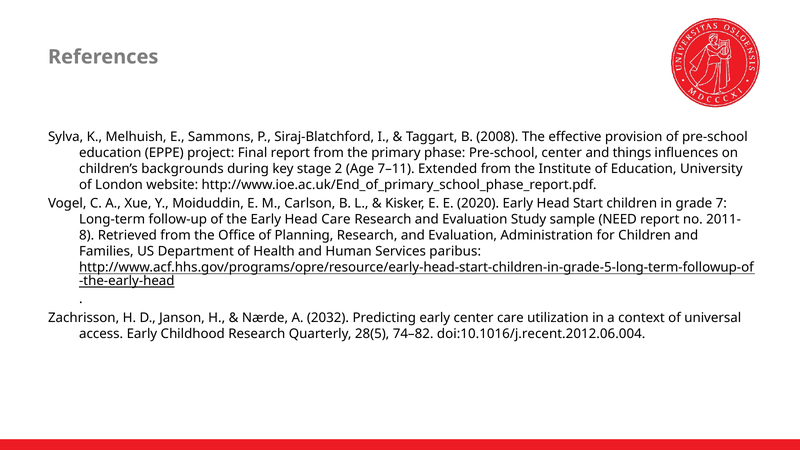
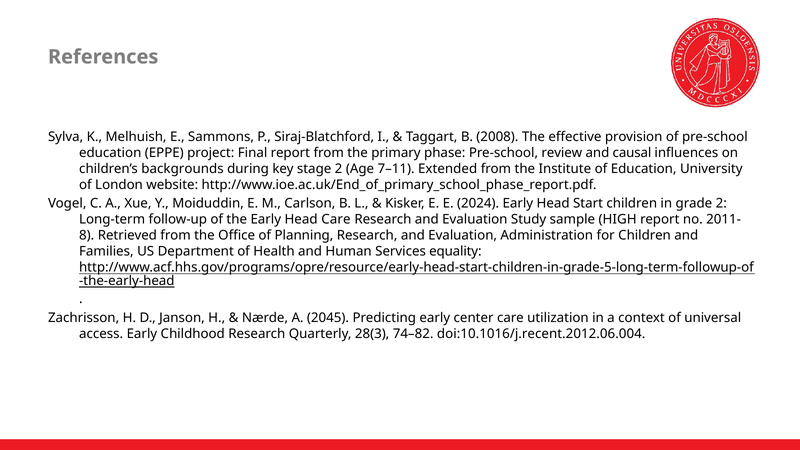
Pre-school center: center -> review
things: things -> causal
2020: 2020 -> 2024
grade 7: 7 -> 2
NEED: NEED -> HIGH
paribus: paribus -> equality
2032: 2032 -> 2045
28(5: 28(5 -> 28(3
